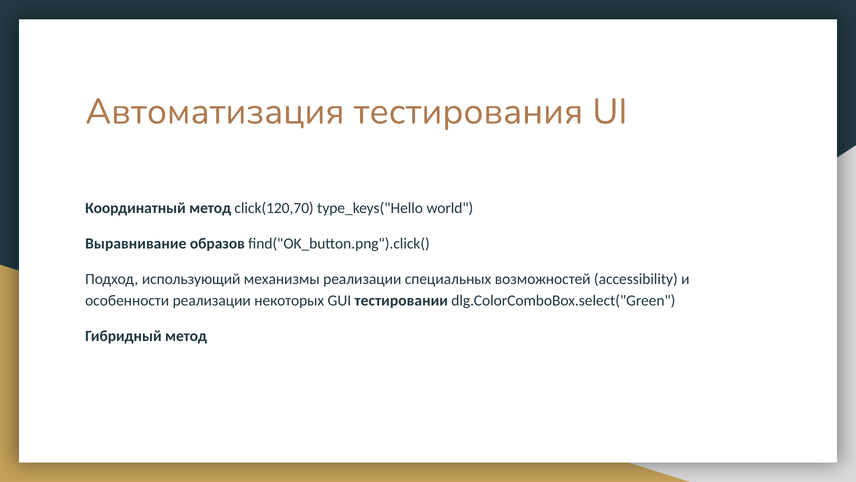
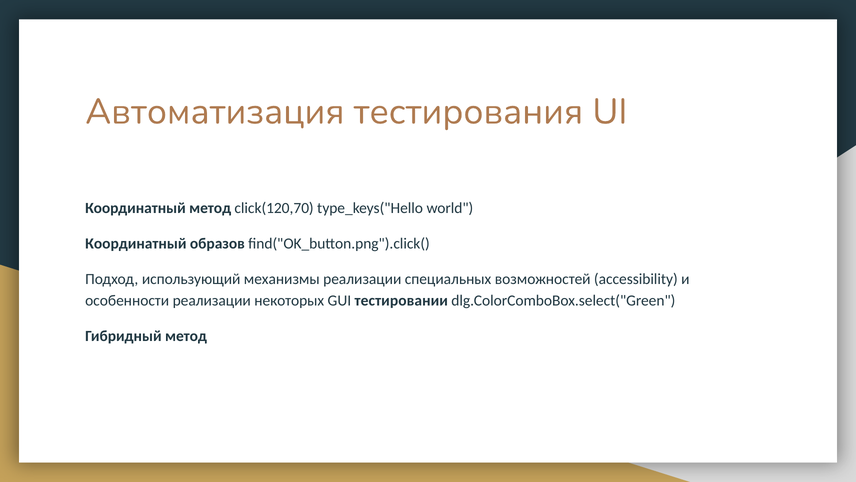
Выравнивание at (136, 243): Выравнивание -> Координатный
